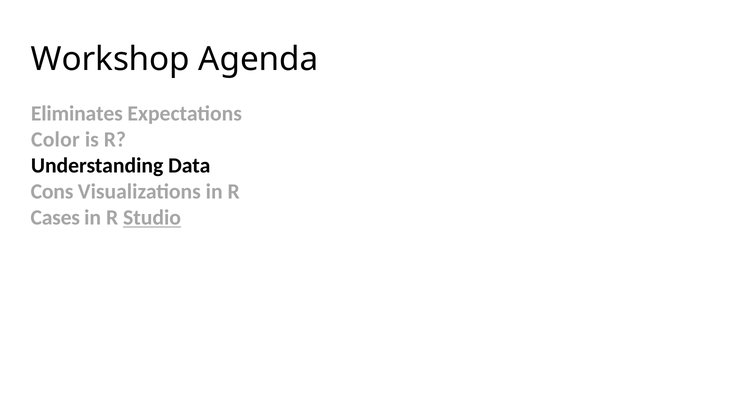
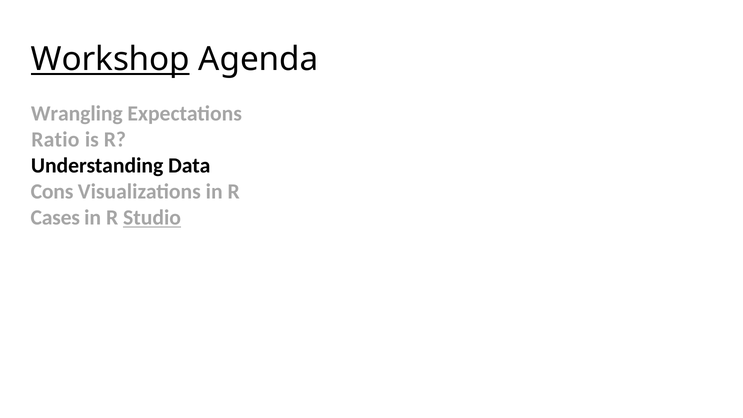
Workshop underline: none -> present
Eliminates: Eliminates -> Wrangling
Color: Color -> Ratio
